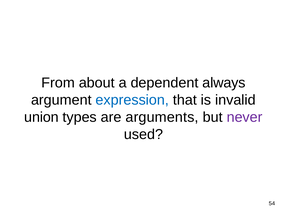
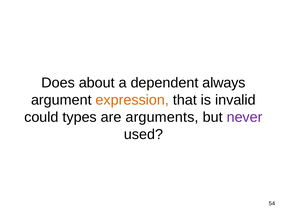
From: From -> Does
expression colour: blue -> orange
union: union -> could
